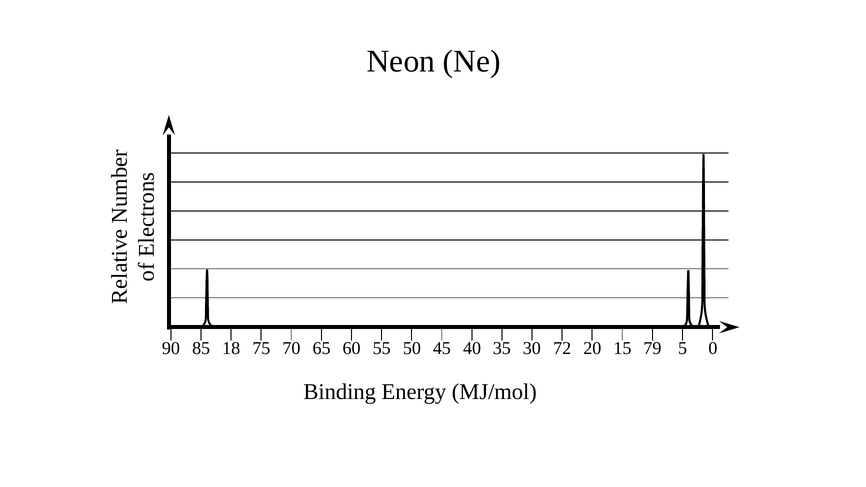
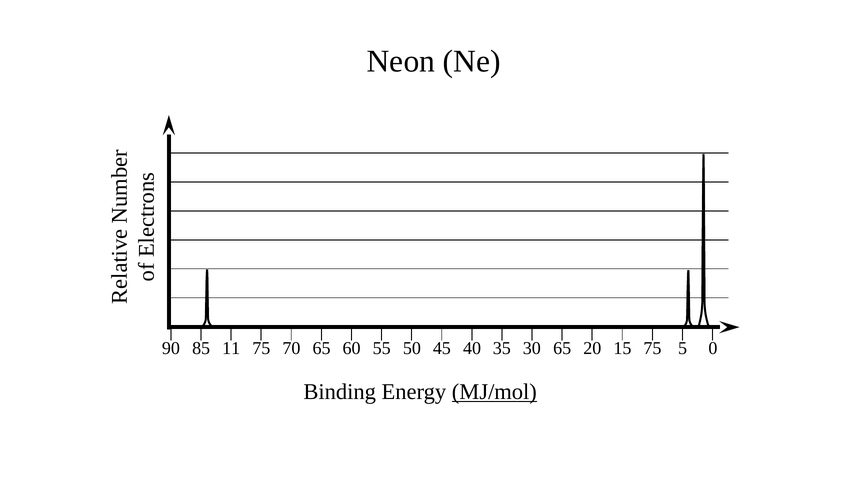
18: 18 -> 11
30 72: 72 -> 65
15 79: 79 -> 75
MJ/mol underline: none -> present
